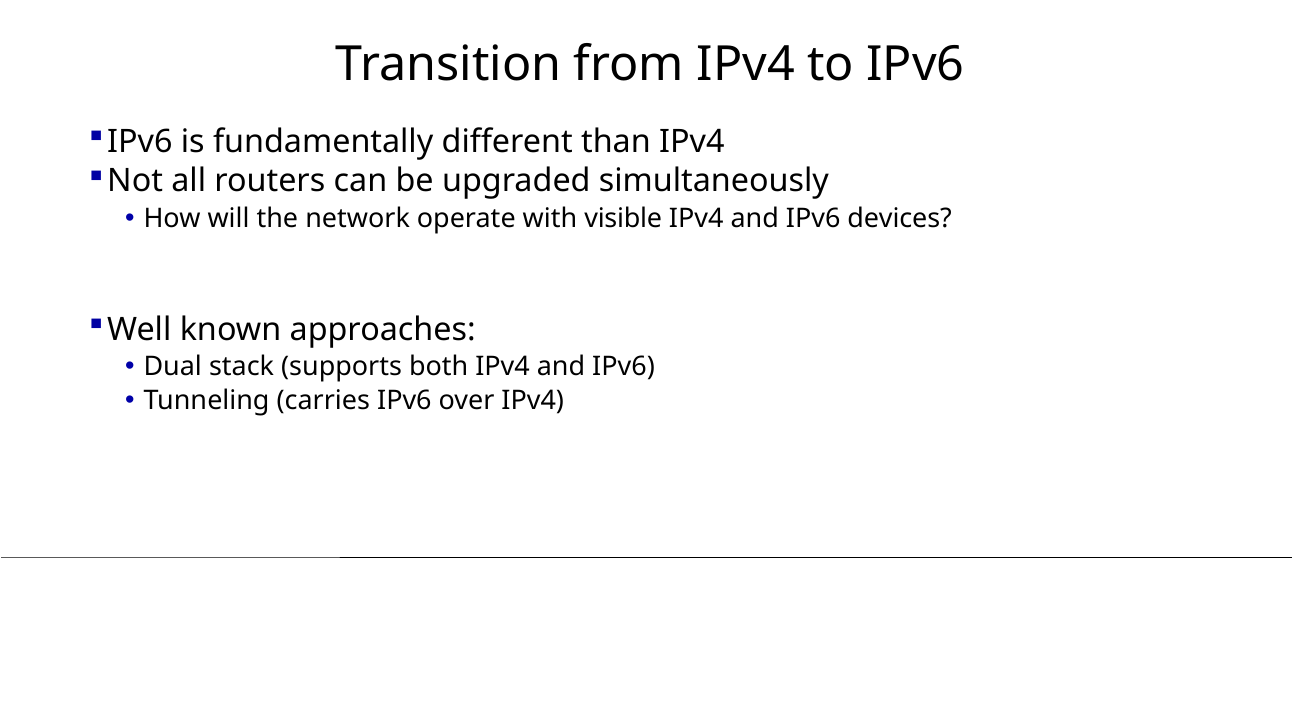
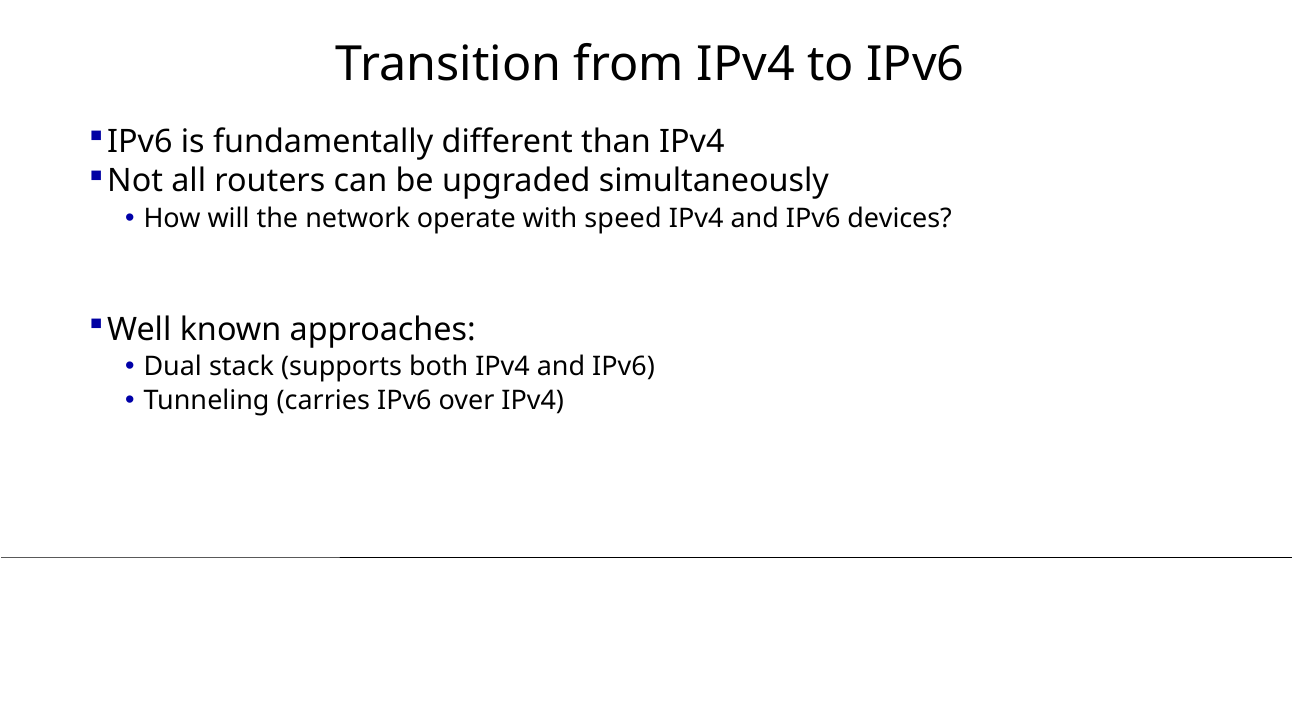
visible: visible -> speed
